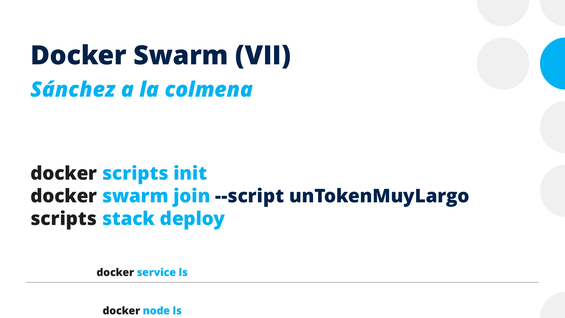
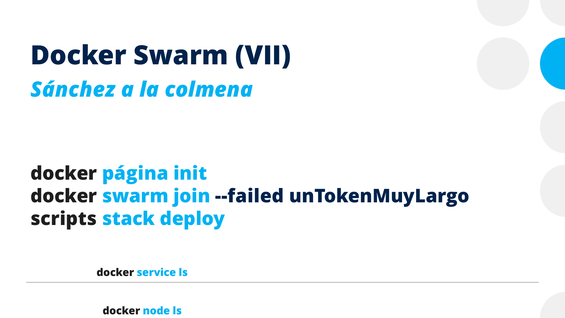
docker scripts: scripts -> página
--script: --script -> --failed
